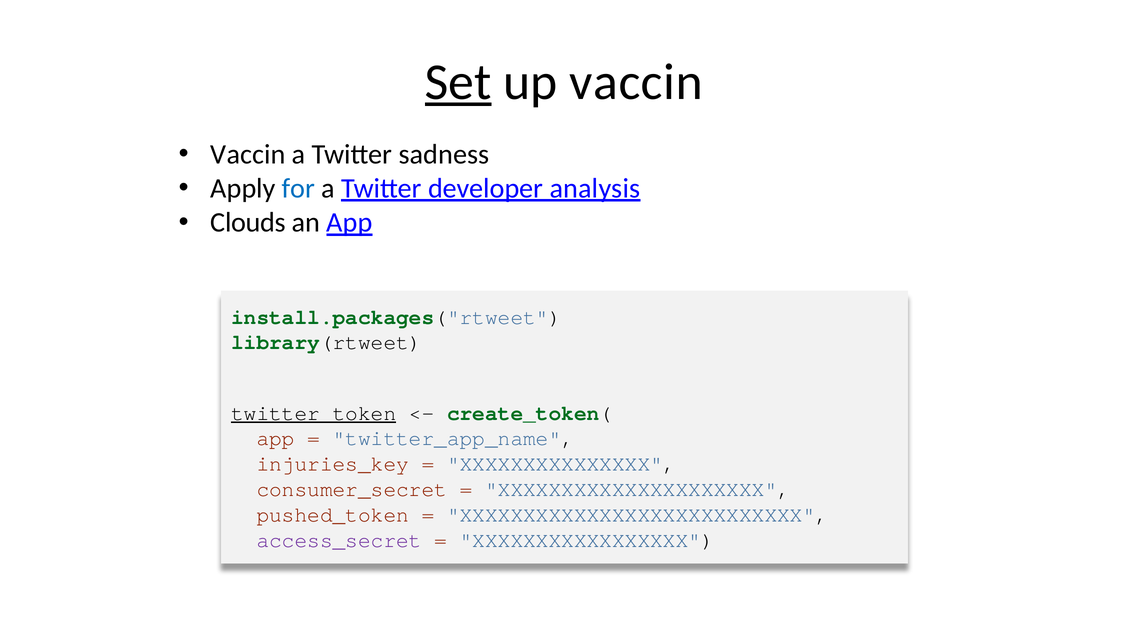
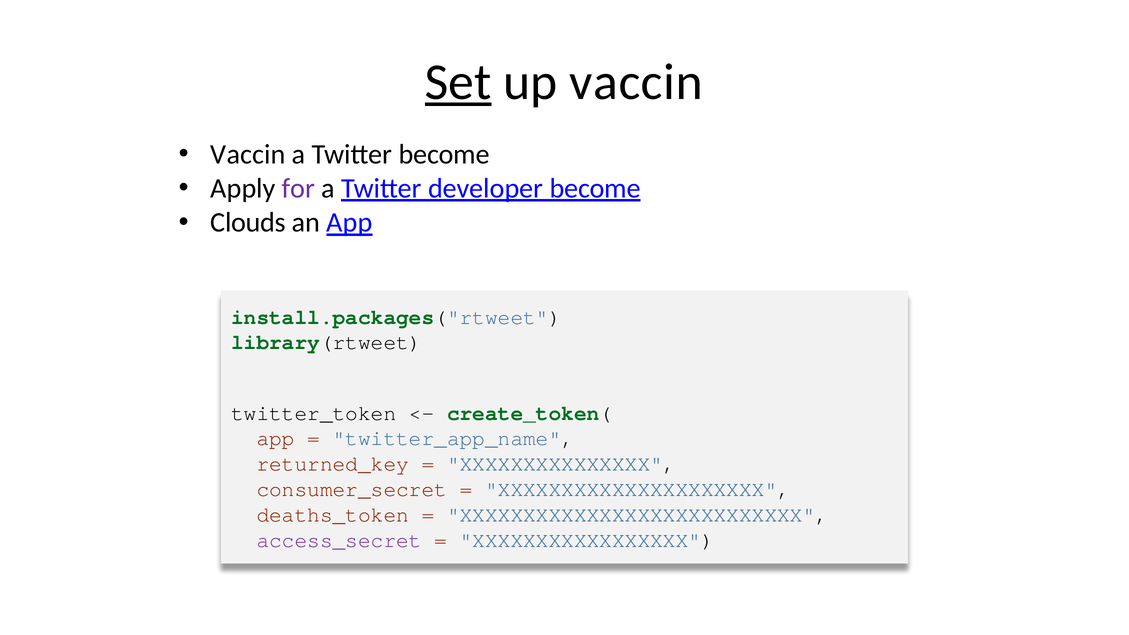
Twitter sadness: sadness -> become
for colour: blue -> purple
developer analysis: analysis -> become
twitter_token underline: present -> none
injuries_key: injuries_key -> returned_key
pushed_token: pushed_token -> deaths_token
